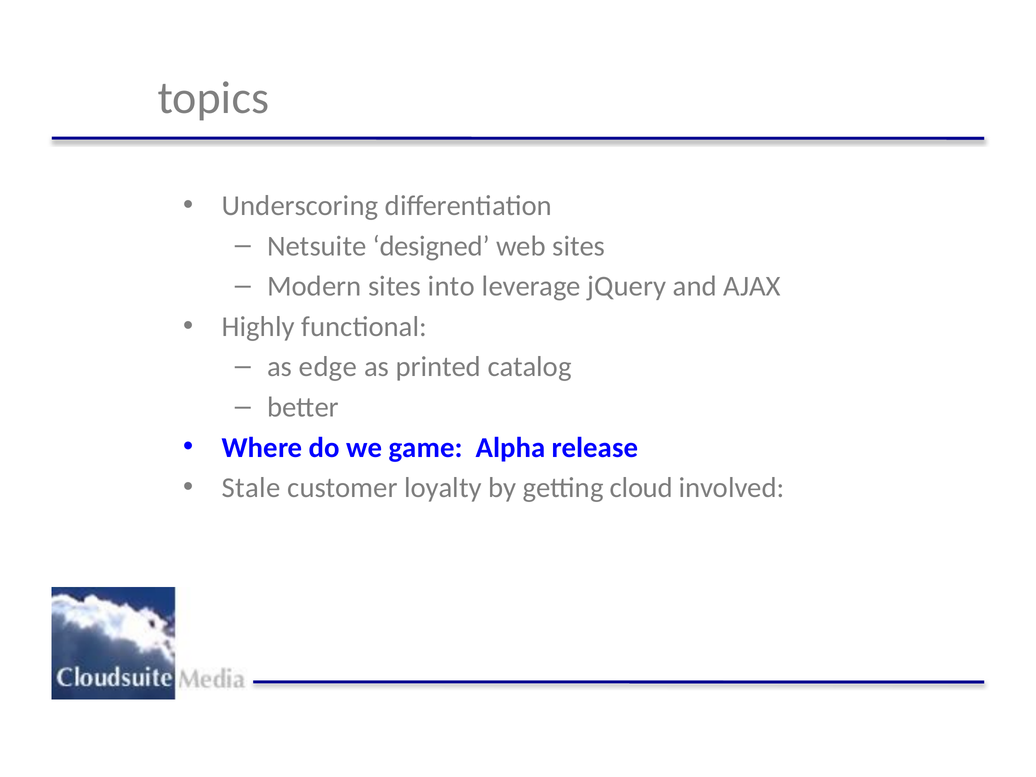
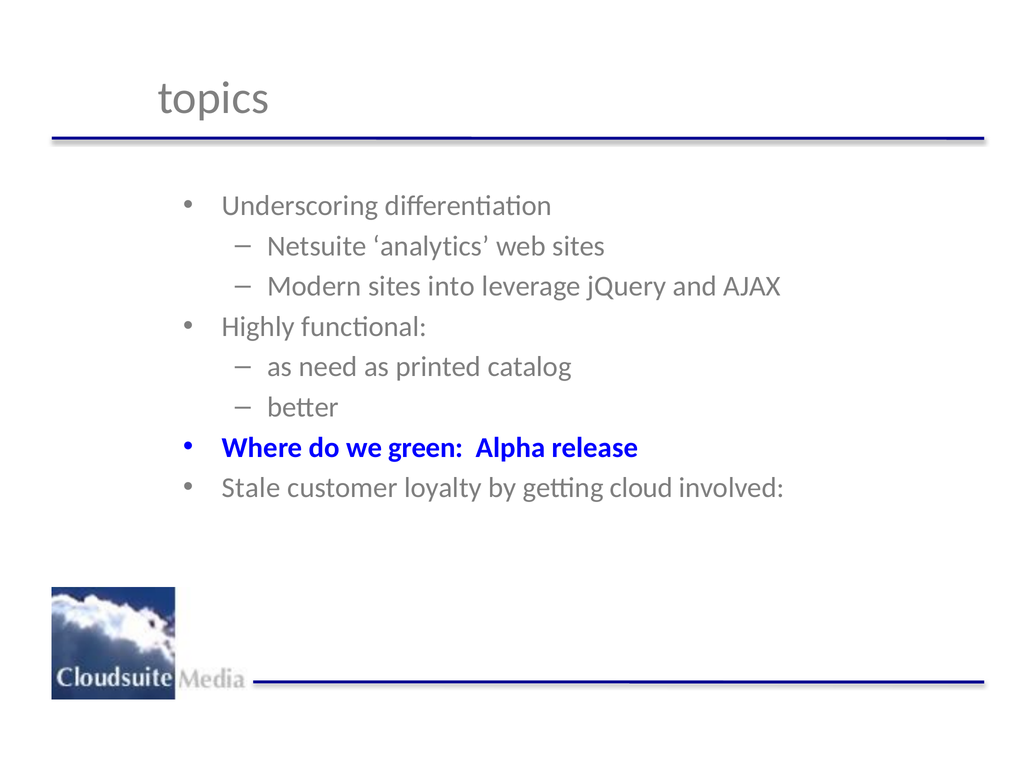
designed: designed -> analytics
edge: edge -> need
game: game -> green
